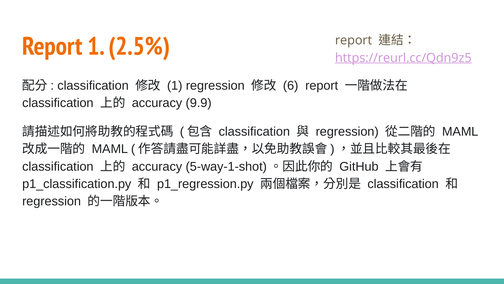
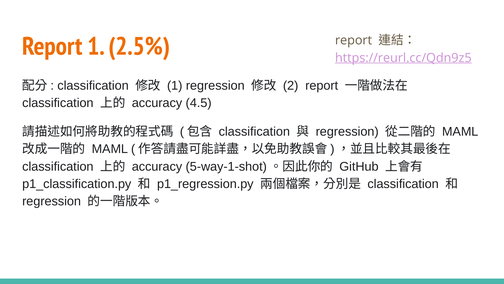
6: 6 -> 2
9.9: 9.9 -> 4.5
